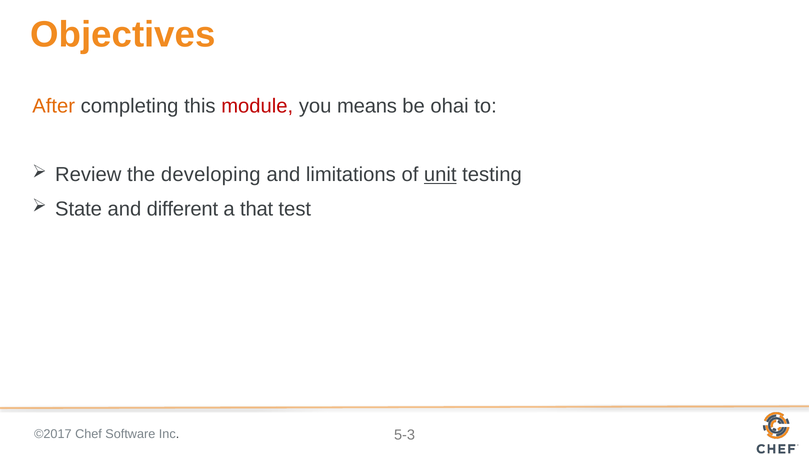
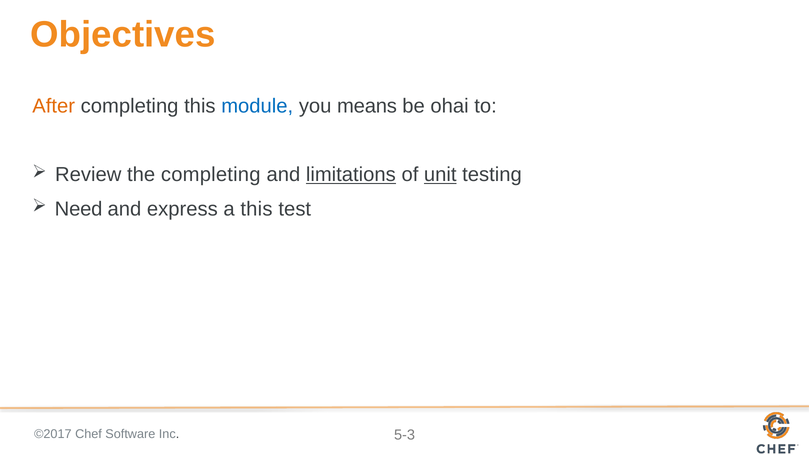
module colour: red -> blue
the developing: developing -> completing
limitations underline: none -> present
State: State -> Need
different: different -> express
a that: that -> this
